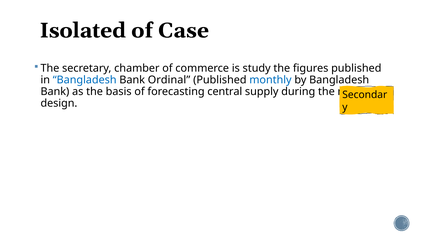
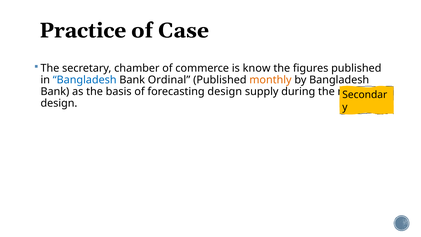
Isolated: Isolated -> Practice
study: study -> know
monthly colour: blue -> orange
forecasting central: central -> design
